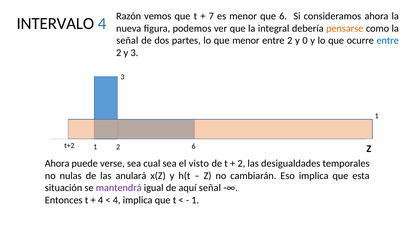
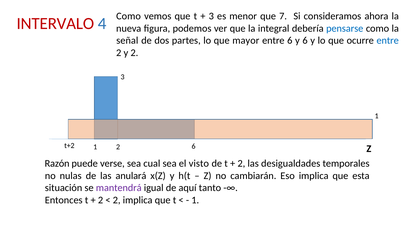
Razón at (129, 16): Razón -> Como
7 at (211, 16): 7 -> 3
que 6: 6 -> 7
INTERVALO colour: black -> red
pensarse colour: orange -> blue
que menor: menor -> mayor
2 at (290, 41): 2 -> 6
y 0: 0 -> 6
y 3: 3 -> 2
Ahora at (57, 164): Ahora -> Razón
aquí señal: señal -> tanto
4 at (101, 201): 4 -> 2
4 at (117, 201): 4 -> 2
